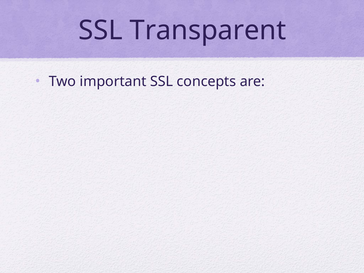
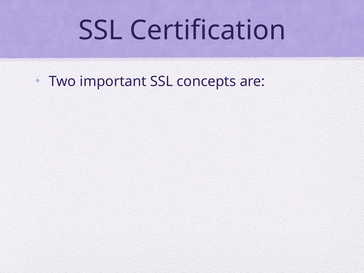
Transparent: Transparent -> Certification
